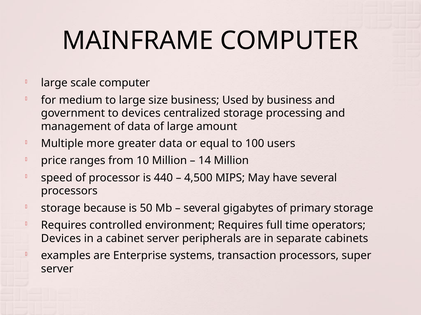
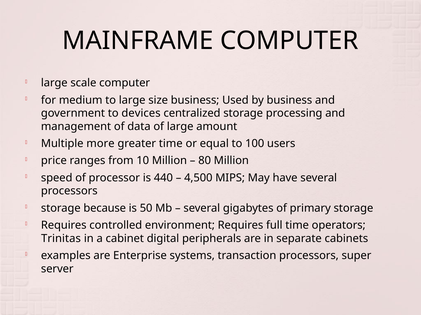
greater data: data -> time
14: 14 -> 80
Devices at (61, 239): Devices -> Trinitas
cabinet server: server -> digital
